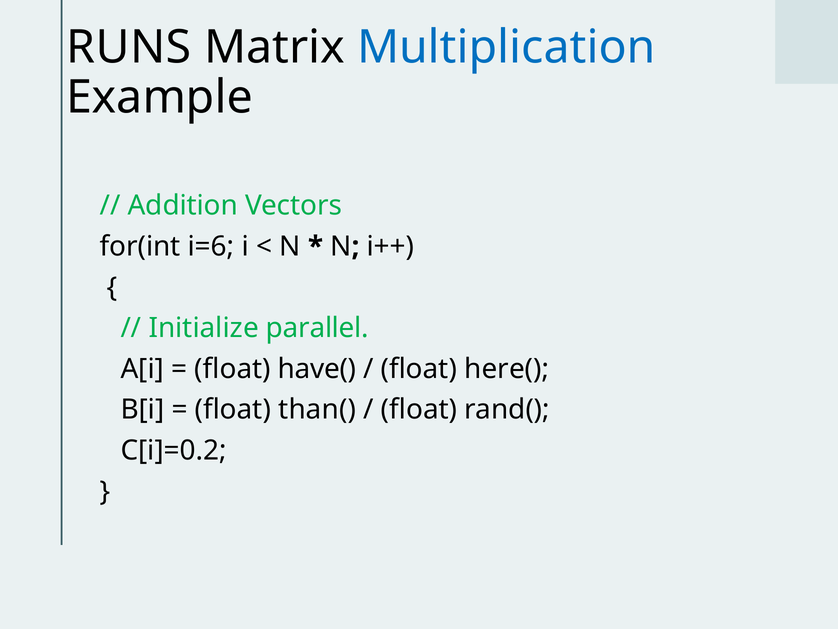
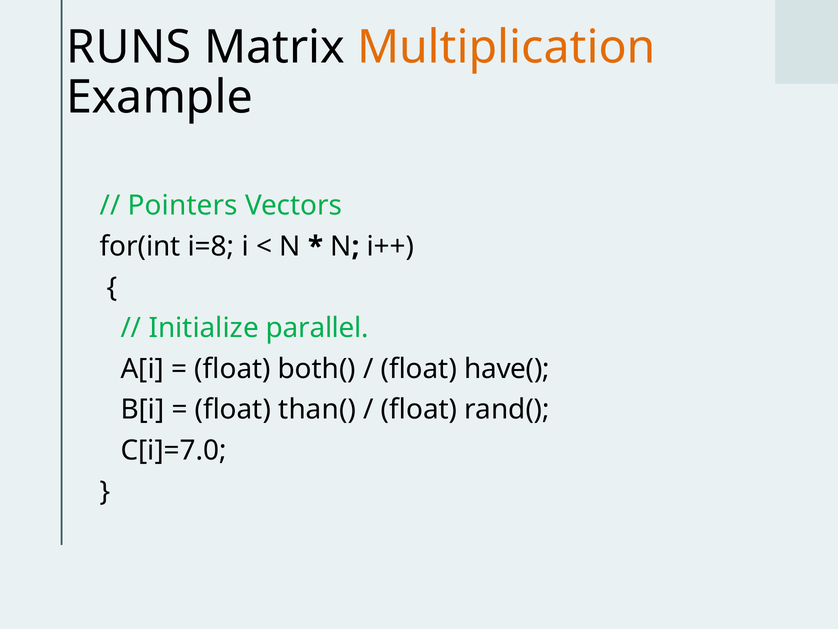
Multiplication colour: blue -> orange
Addition: Addition -> Pointers
i=6: i=6 -> i=8
have(: have( -> both(
here(: here( -> have(
C[i]=0.2: C[i]=0.2 -> C[i]=7.0
